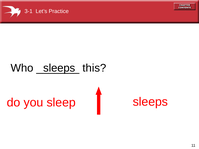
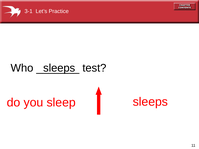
this: this -> test
